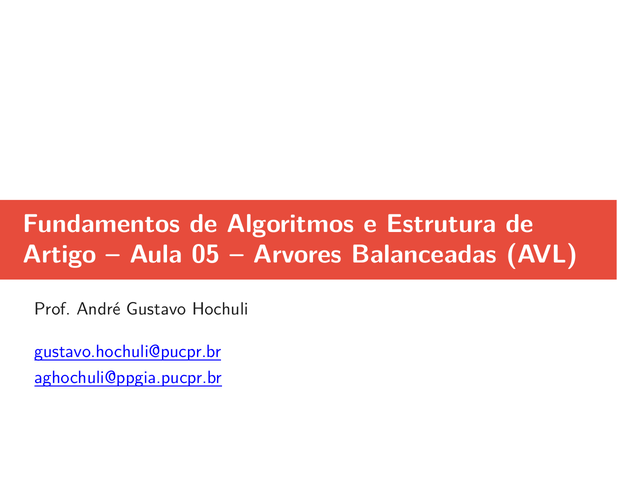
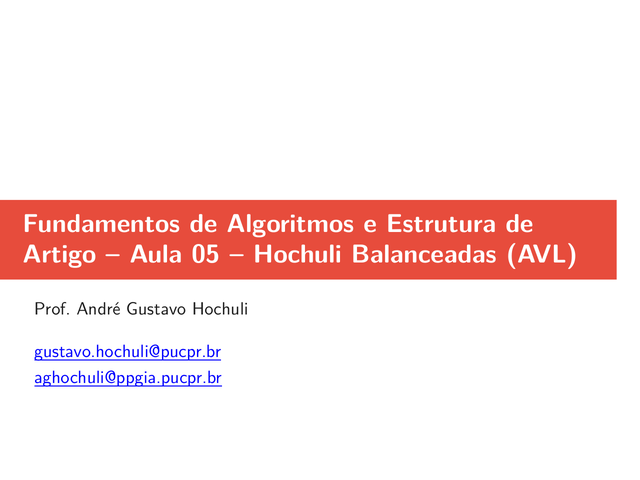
Arvores at (298, 254): Arvores -> Hochuli
